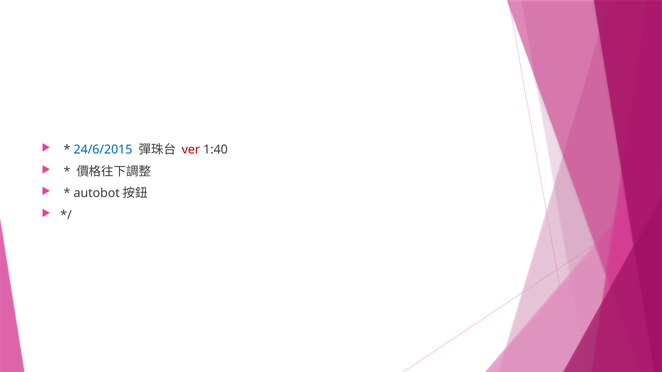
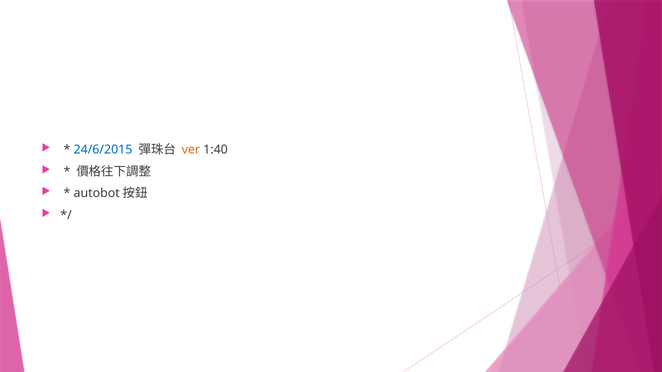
ver colour: red -> orange
